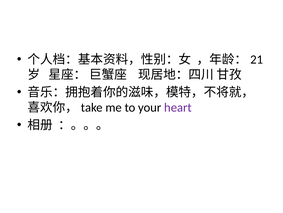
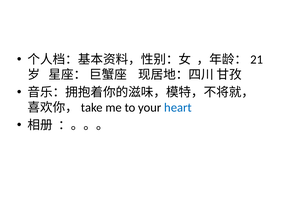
heart colour: purple -> blue
